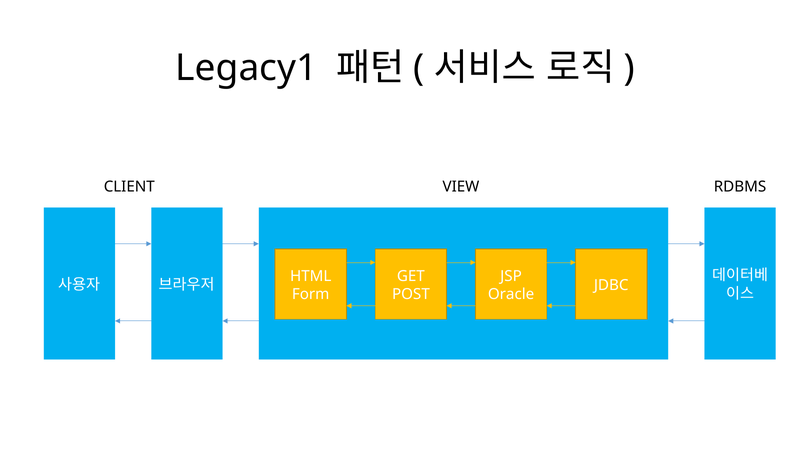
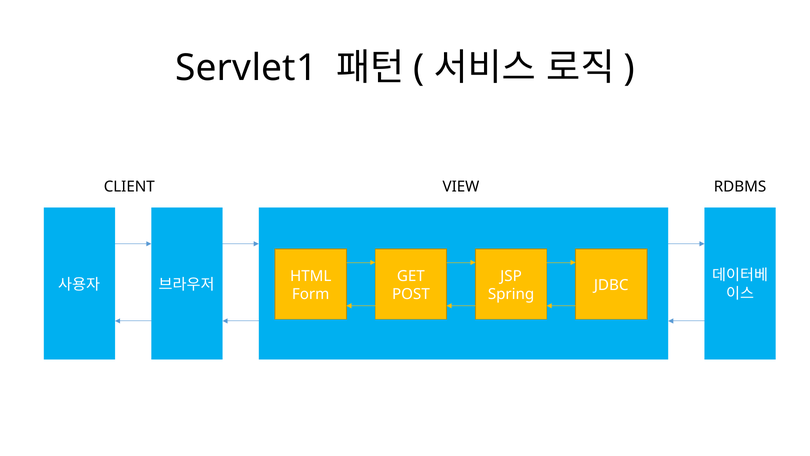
Legacy1: Legacy1 -> Servlet1
Oracle: Oracle -> Spring
